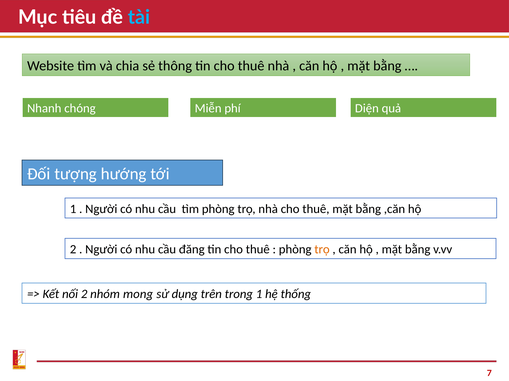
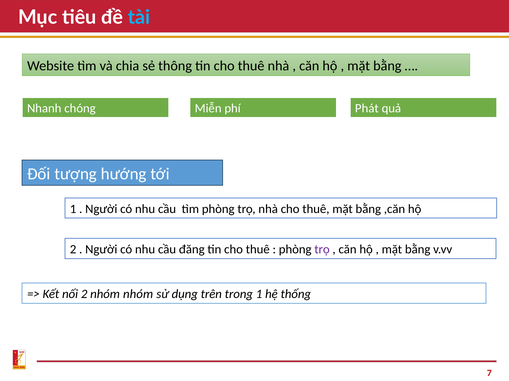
Diện: Diện -> Phát
trọ at (322, 250) colour: orange -> purple
nhóm mong: mong -> nhóm
